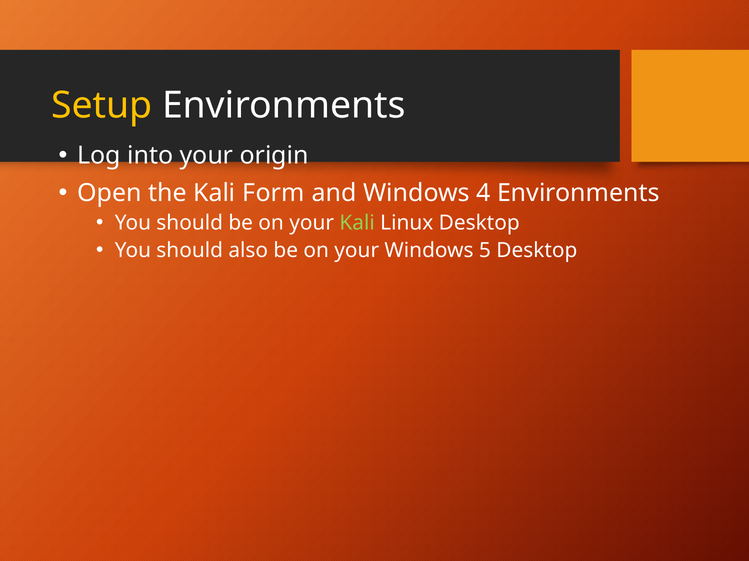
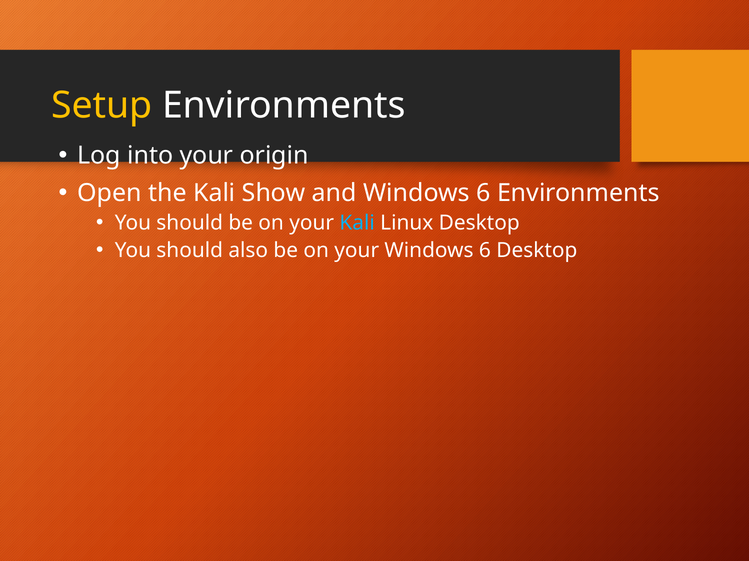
Form: Form -> Show
and Windows 4: 4 -> 6
Kali at (357, 223) colour: light green -> light blue
your Windows 5: 5 -> 6
